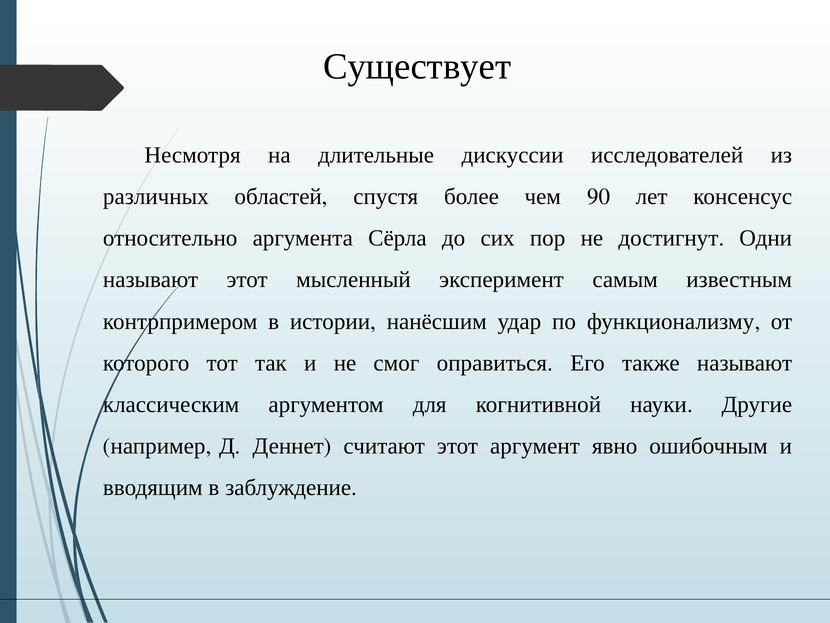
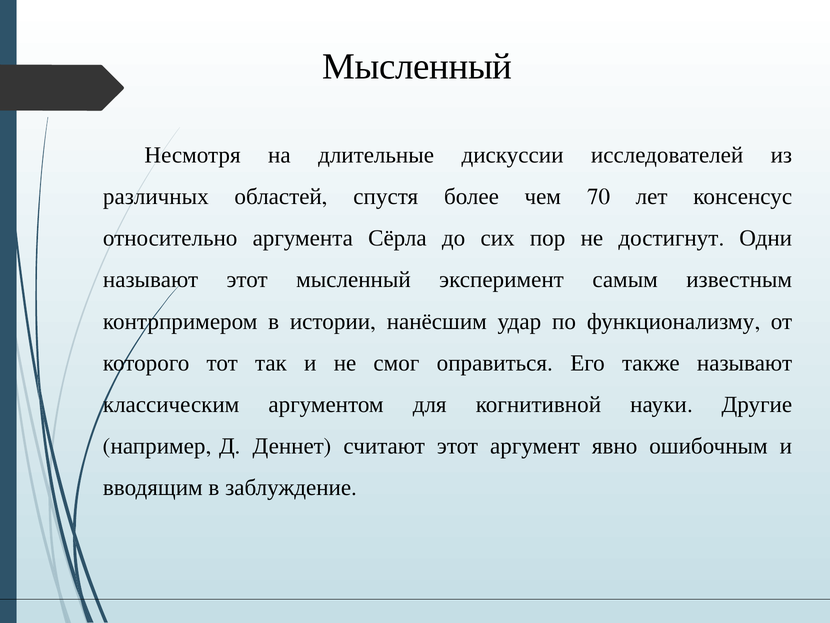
Существует at (417, 67): Существует -> Мысленный
90: 90 -> 70
